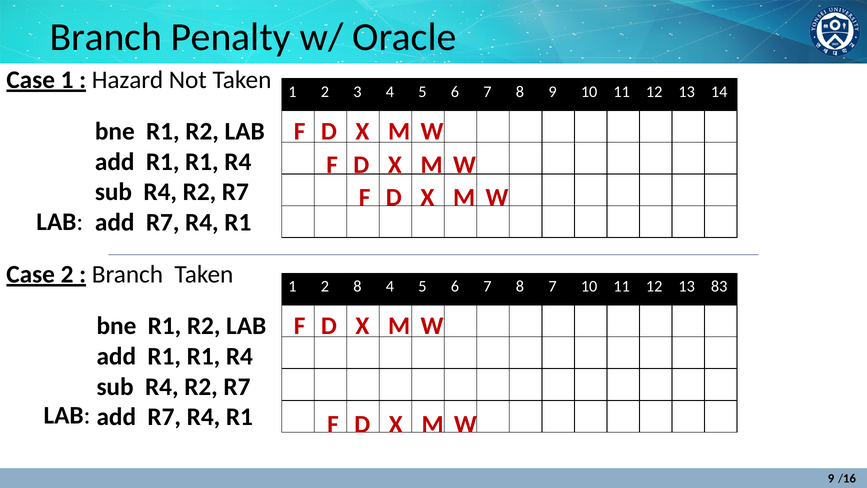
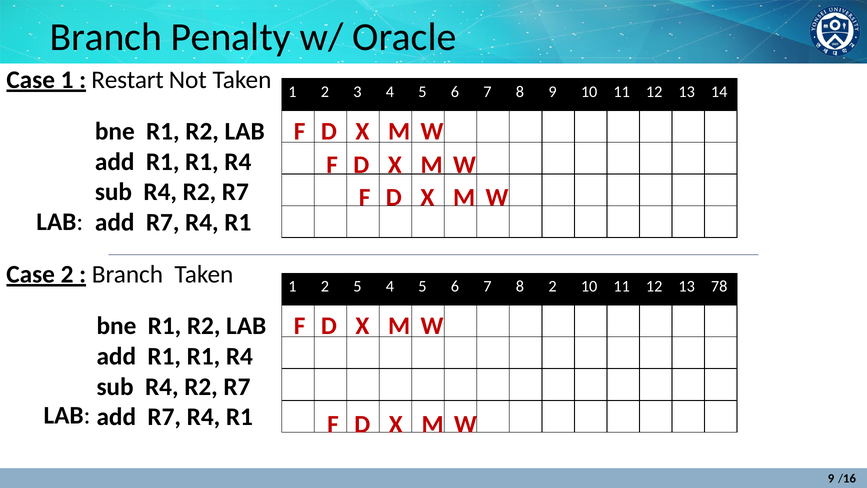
Hazard: Hazard -> Restart
2 8: 8 -> 5
8 7: 7 -> 2
83: 83 -> 78
